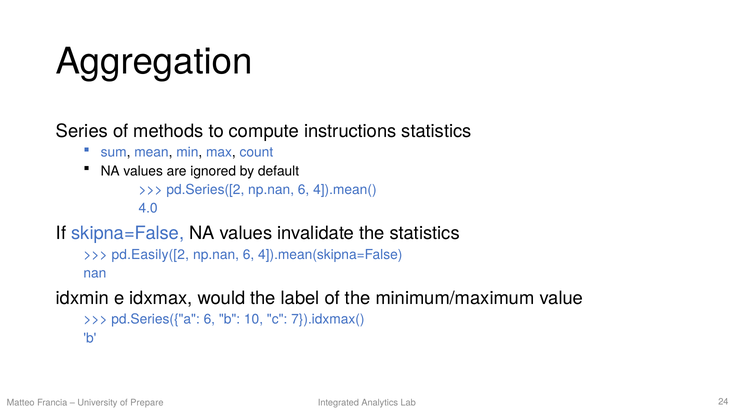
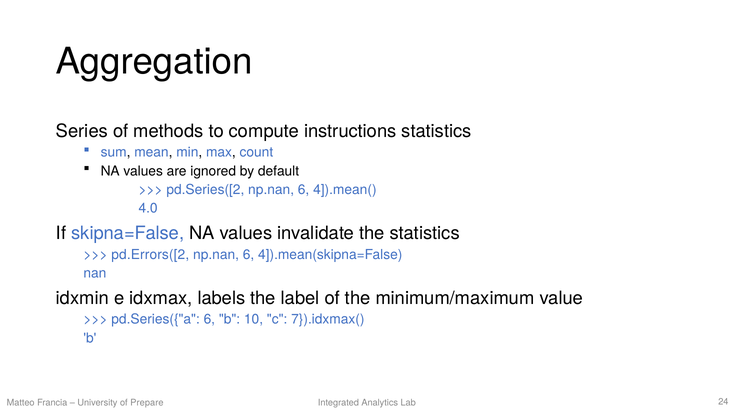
pd.Easily([2: pd.Easily([2 -> pd.Errors([2
would: would -> labels
